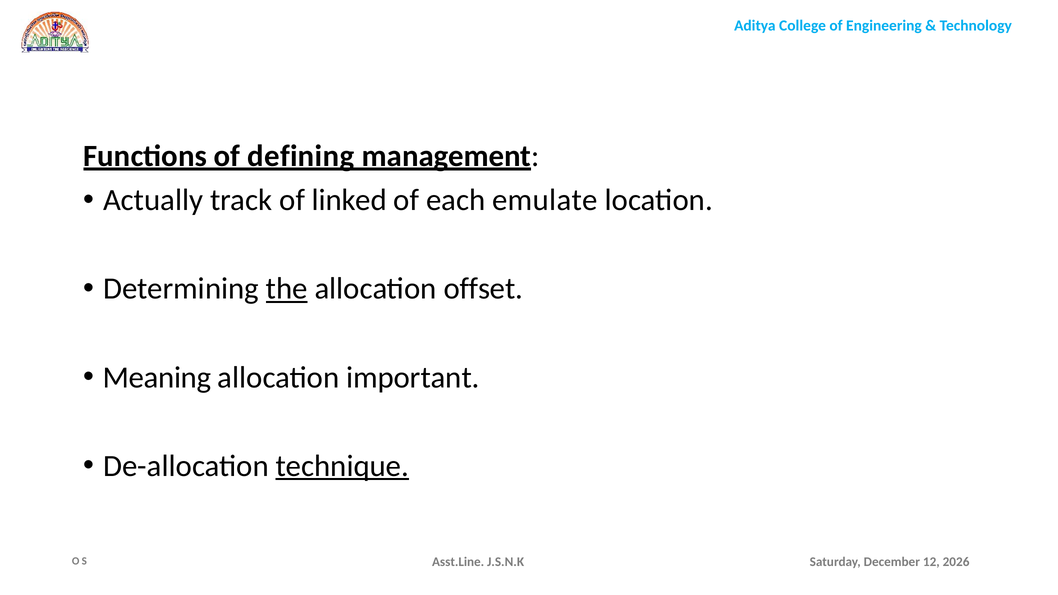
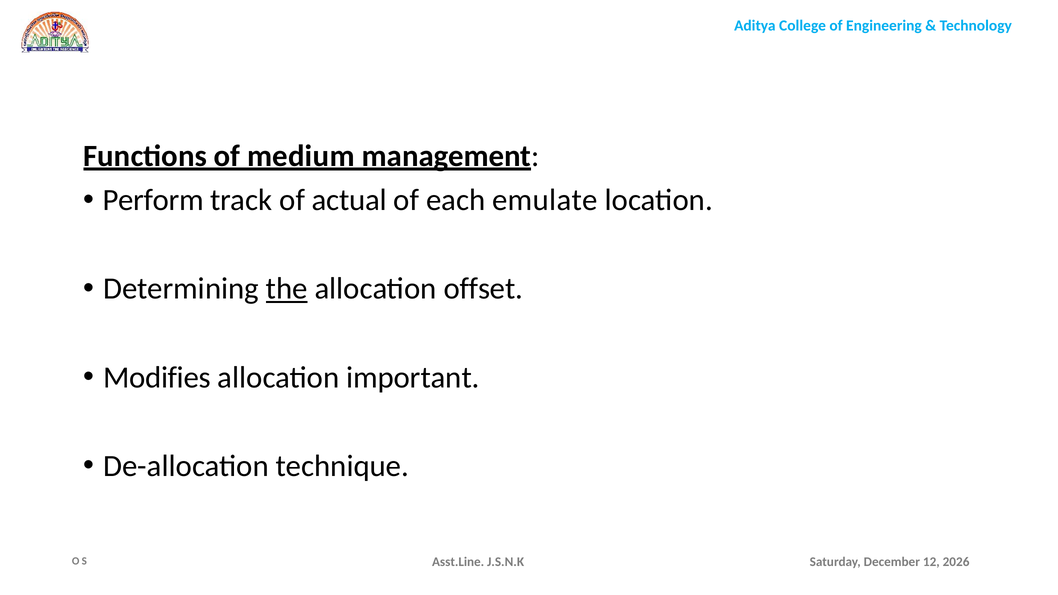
defining: defining -> medium
Actually: Actually -> Perform
linked: linked -> actual
Meaning: Meaning -> Modifies
technique underline: present -> none
